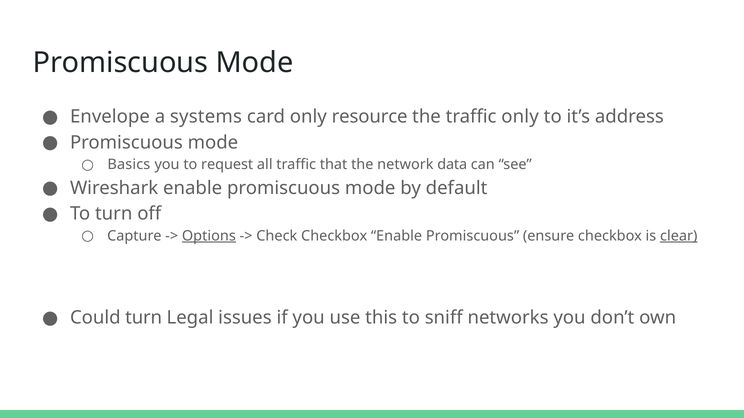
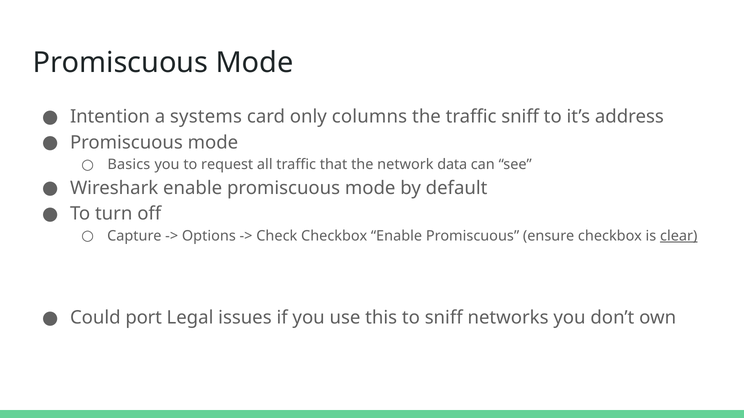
Envelope: Envelope -> Intention
resource: resource -> columns
traffic only: only -> sniff
Options underline: present -> none
Could turn: turn -> port
